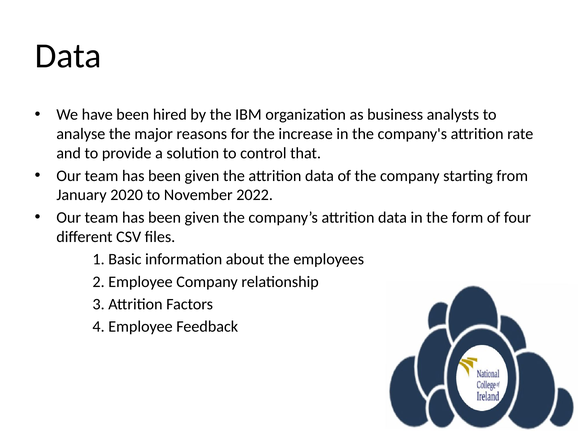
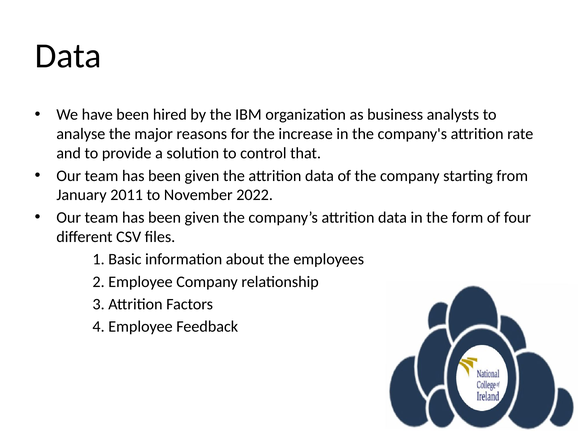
2020: 2020 -> 2011
